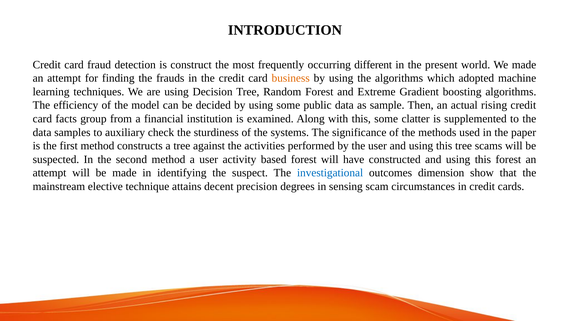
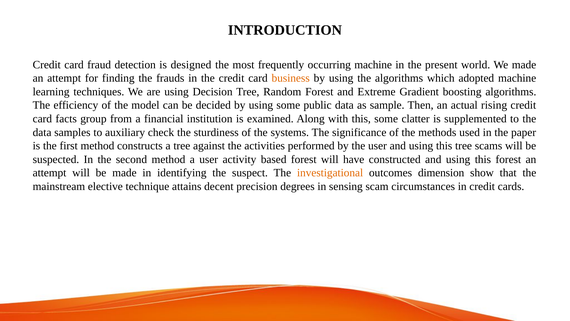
construct: construct -> designed
occurring different: different -> machine
investigational colour: blue -> orange
